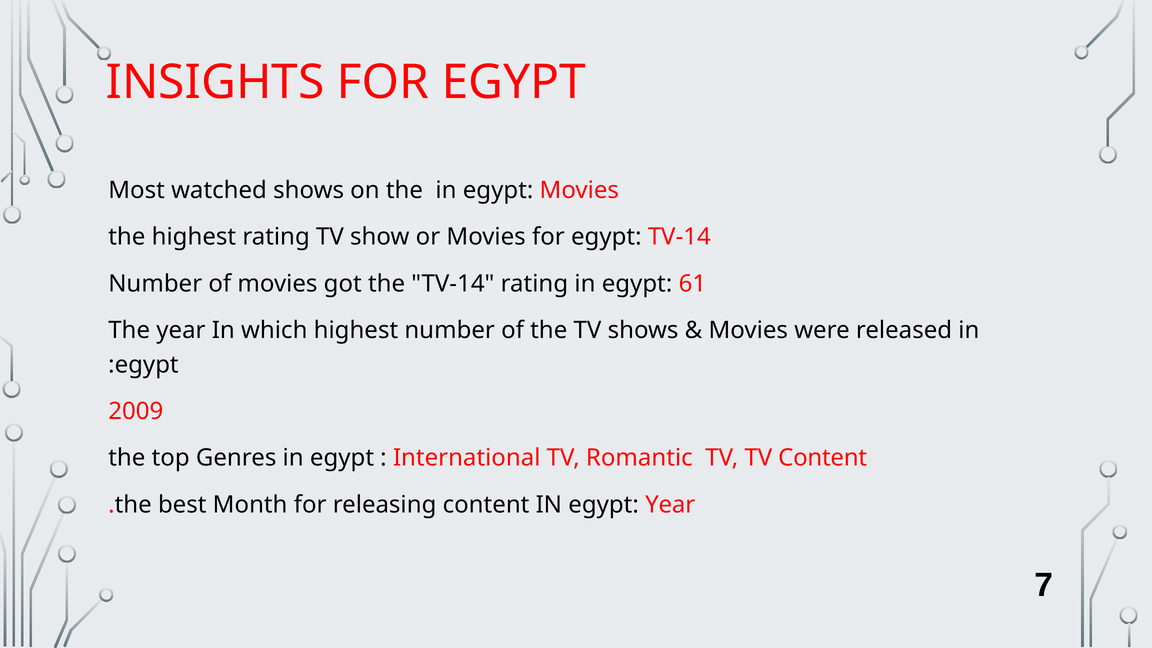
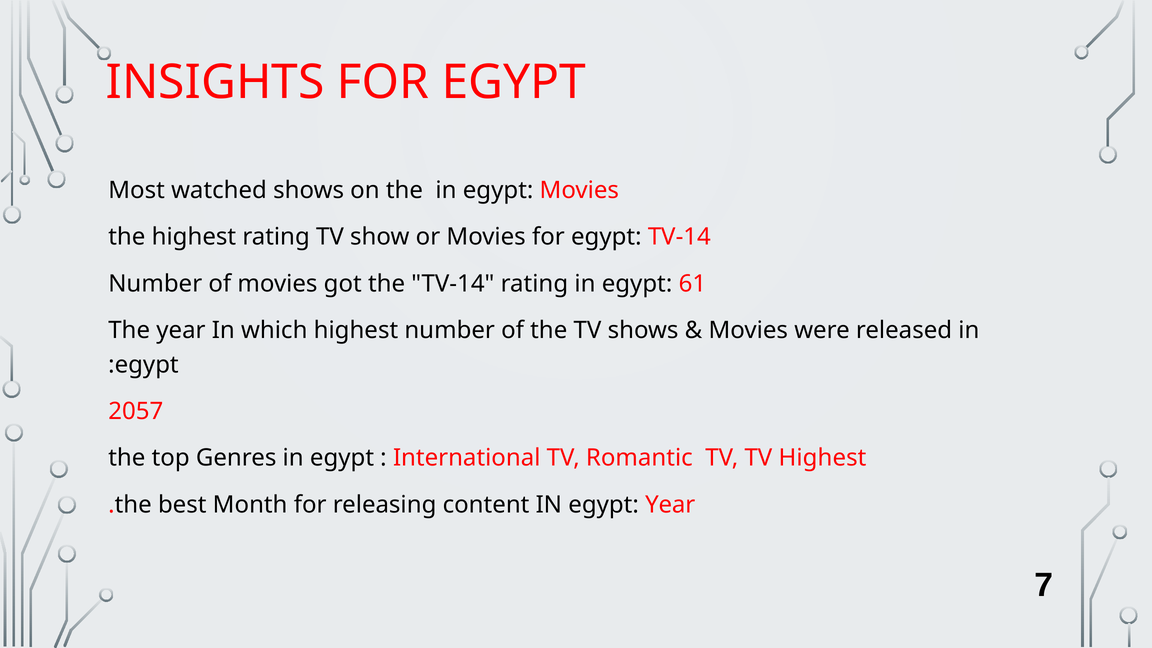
2009: 2009 -> 2057
TV Content: Content -> Highest
